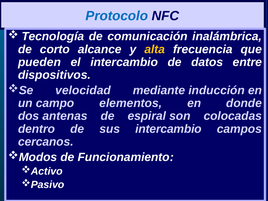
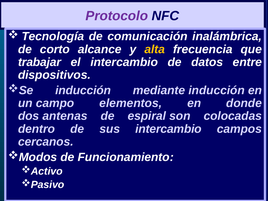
Protocolo colour: blue -> purple
pueden: pueden -> trabajar
velocidad at (83, 90): velocidad -> inducción
